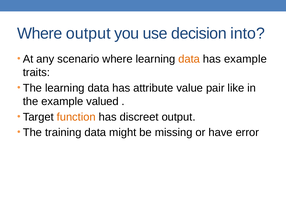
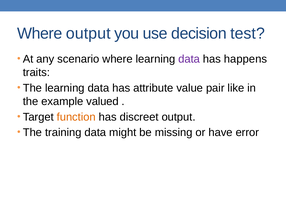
into: into -> test
data at (189, 59) colour: orange -> purple
has example: example -> happens
